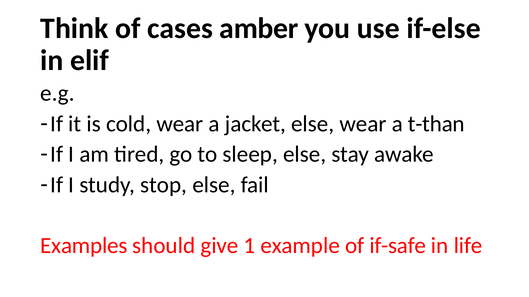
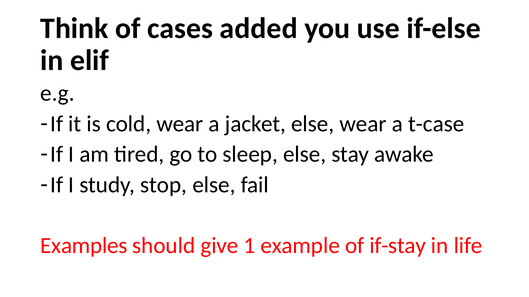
amber: amber -> added
t-than: t-than -> t-case
if-safe: if-safe -> if-stay
